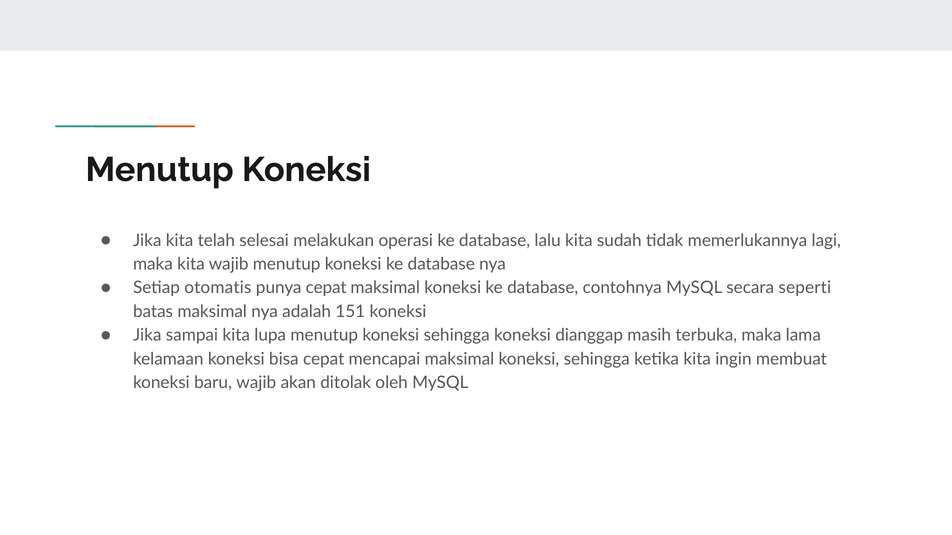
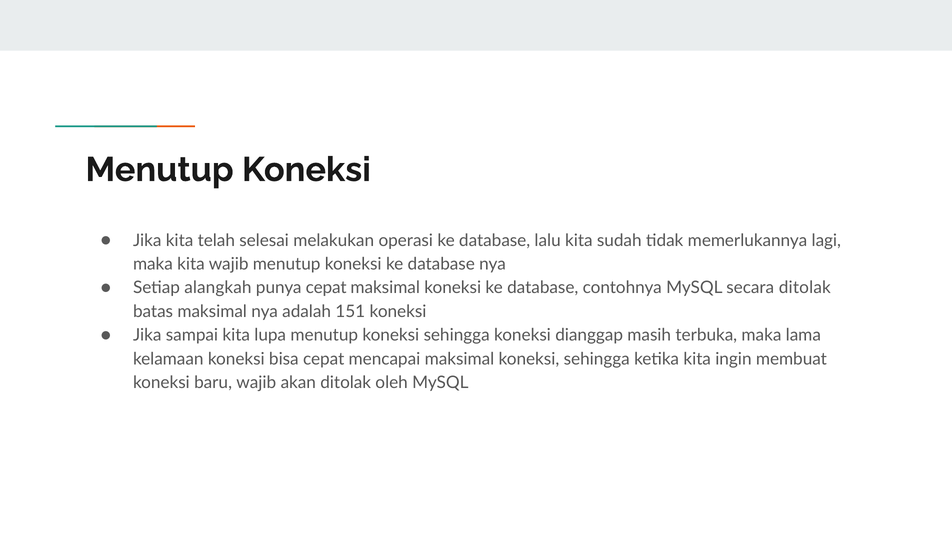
otomatis: otomatis -> alangkah
secara seperti: seperti -> ditolak
